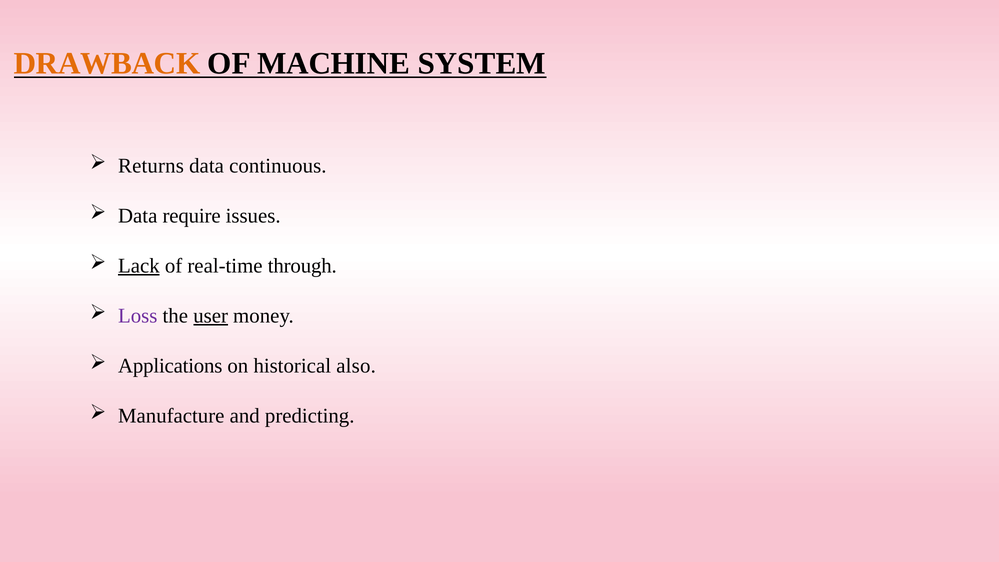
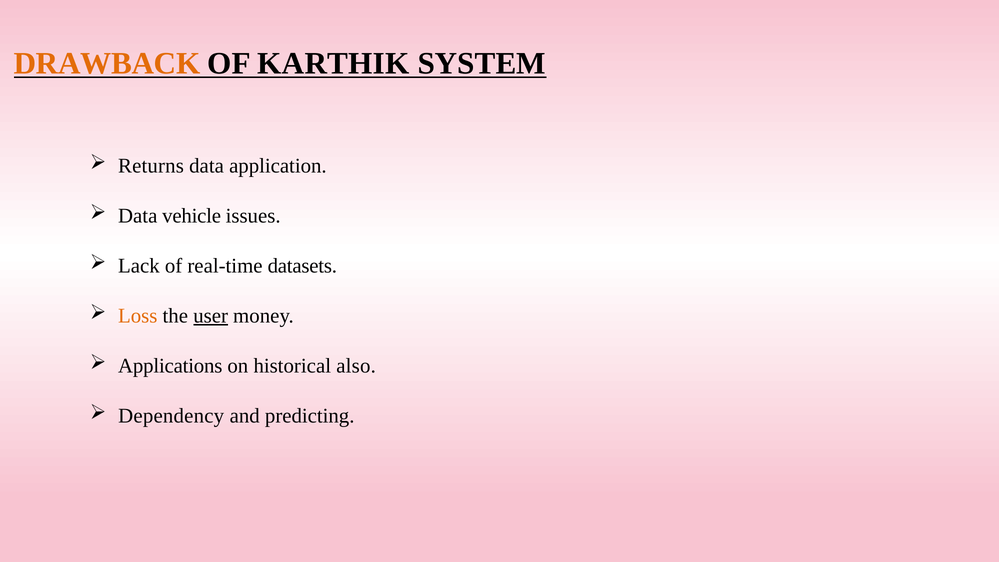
MACHINE: MACHINE -> KARTHIK
continuous: continuous -> application
require: require -> vehicle
Lack underline: present -> none
through: through -> datasets
Loss colour: purple -> orange
Manufacture: Manufacture -> Dependency
